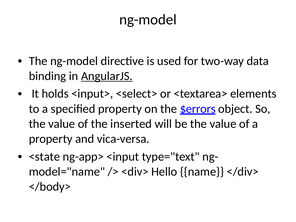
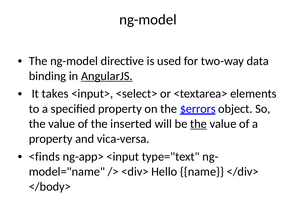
holds: holds -> takes
the at (198, 124) underline: none -> present
<state: <state -> <finds
